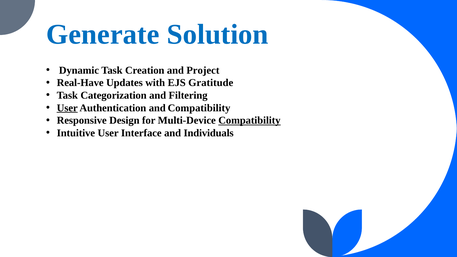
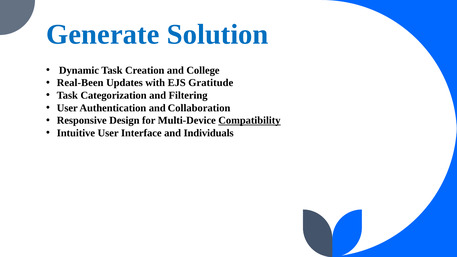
Project: Project -> College
Real-Have: Real-Have -> Real-Been
User at (67, 108) underline: present -> none
and Compatibility: Compatibility -> Collaboration
